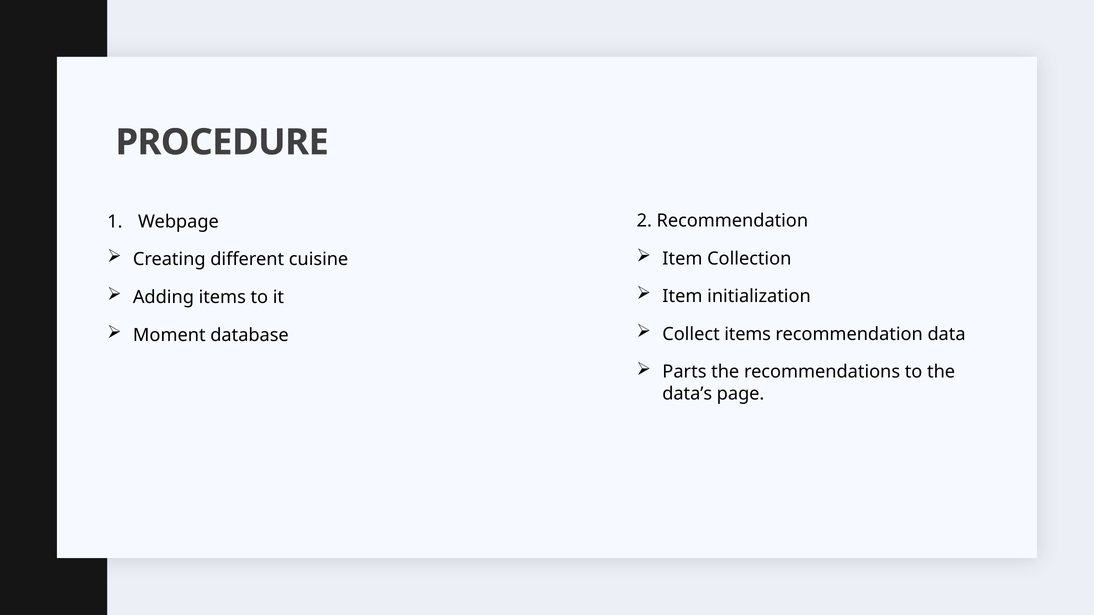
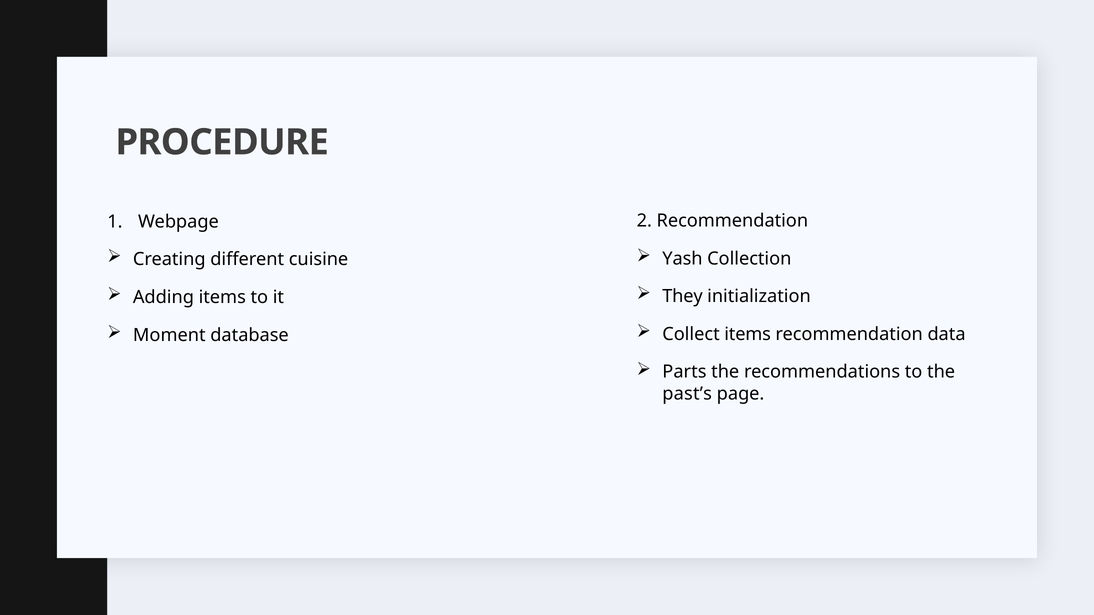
Item at (682, 259): Item -> Yash
Item at (682, 297): Item -> They
data’s: data’s -> past’s
